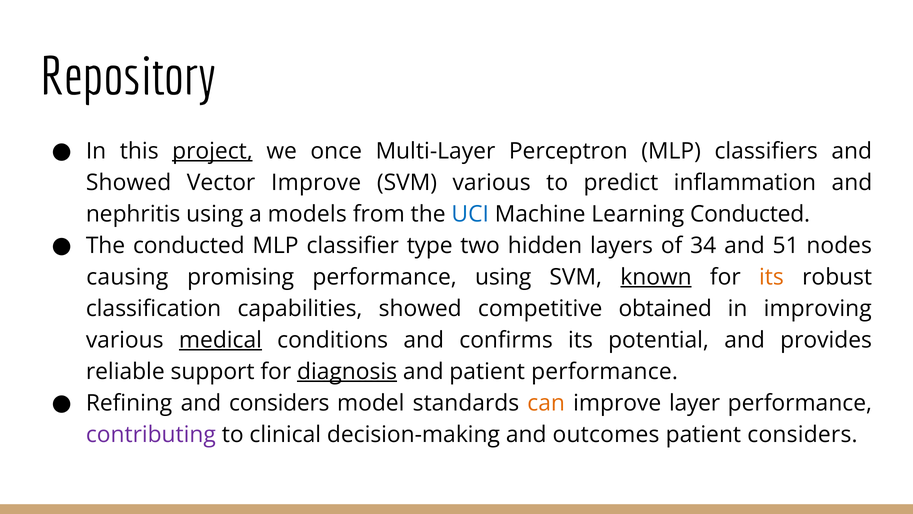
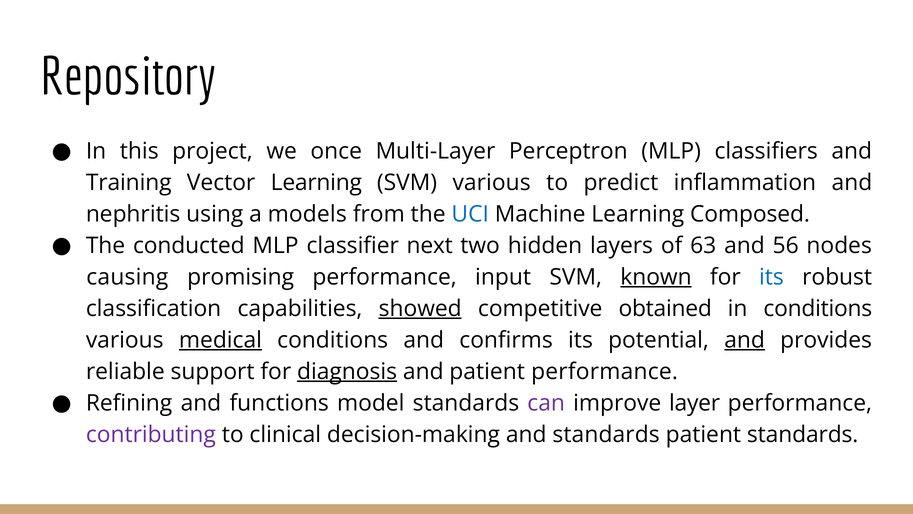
project underline: present -> none
Showed at (129, 182): Showed -> Training
Vector Improve: Improve -> Learning
Learning Conducted: Conducted -> Composed
type: type -> next
34: 34 -> 63
51: 51 -> 56
performance using: using -> input
its at (771, 277) colour: orange -> blue
showed at (420, 308) underline: none -> present
in improving: improving -> conditions
and at (745, 340) underline: none -> present
and considers: considers -> functions
can colour: orange -> purple
and outcomes: outcomes -> standards
patient considers: considers -> standards
